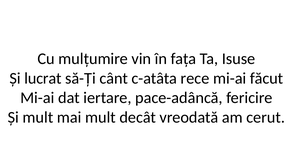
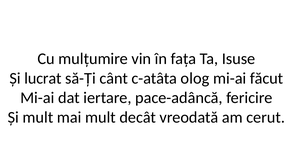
rece: rece -> olog
